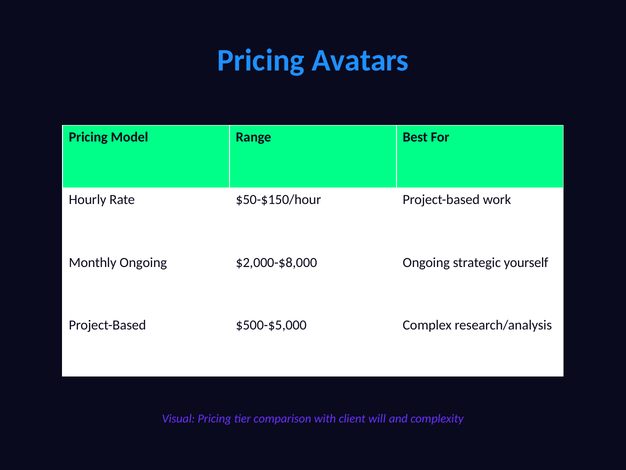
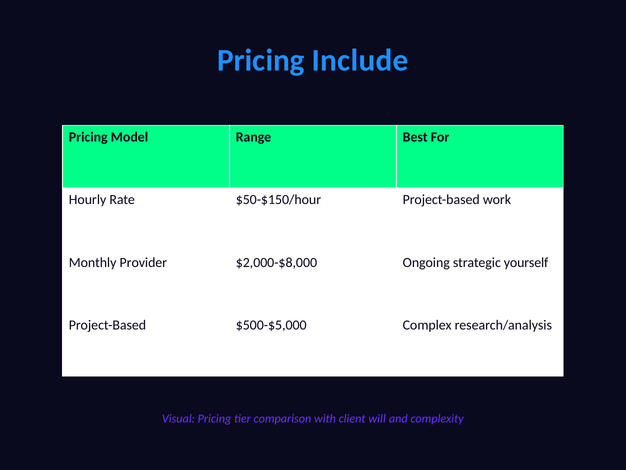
Avatars: Avatars -> Include
Monthly Ongoing: Ongoing -> Provider
